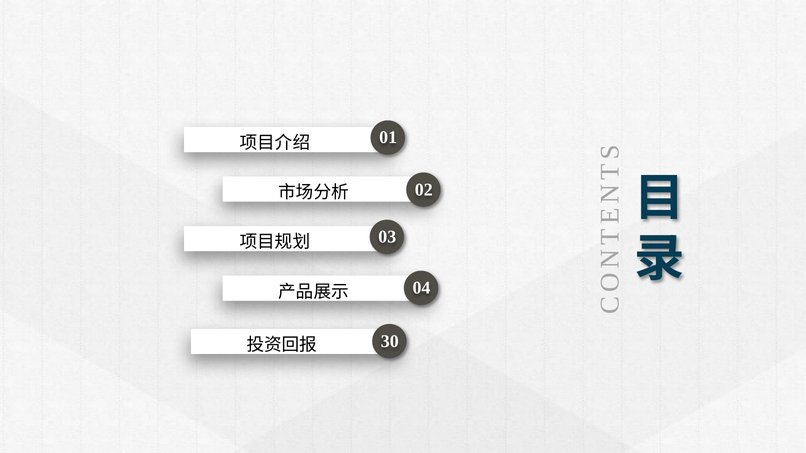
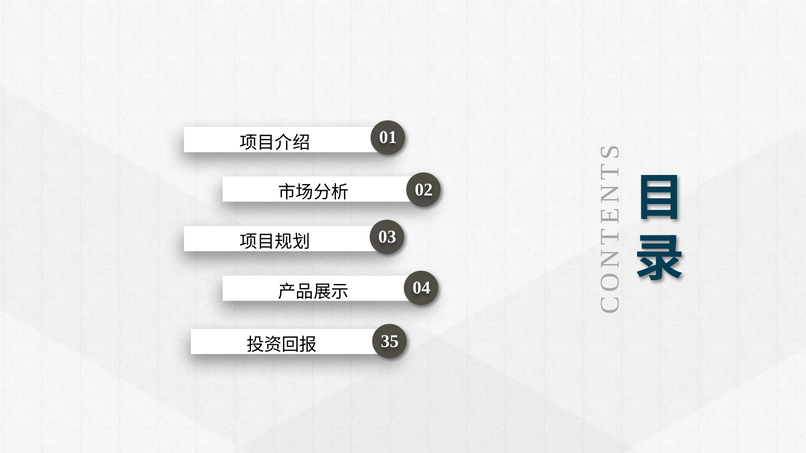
30: 30 -> 35
